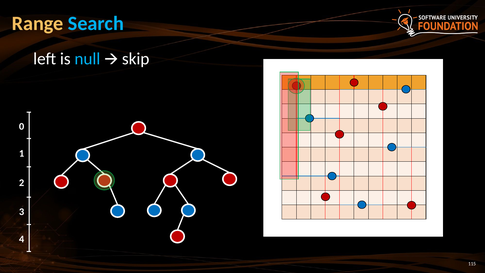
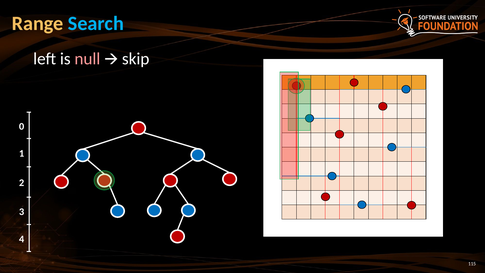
null colour: light blue -> pink
